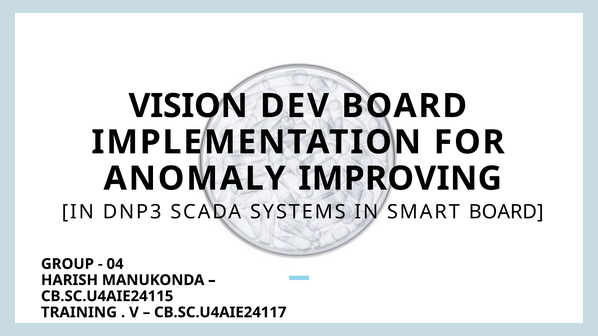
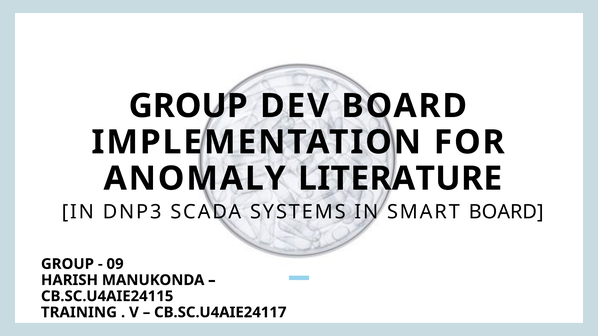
VISION at (188, 106): VISION -> GROUP
IMPROVING: IMPROVING -> LITERATURE
04: 04 -> 09
